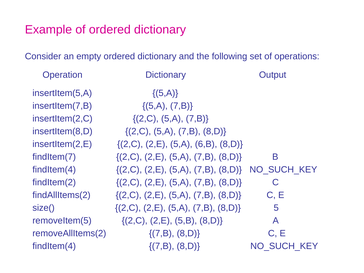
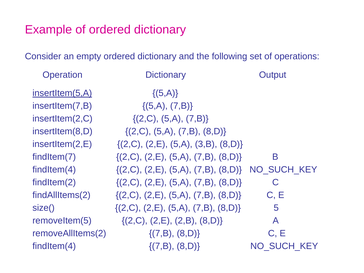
insertItem(5,A underline: none -> present
6,B: 6,B -> 3,B
5,B: 5,B -> 2,B
